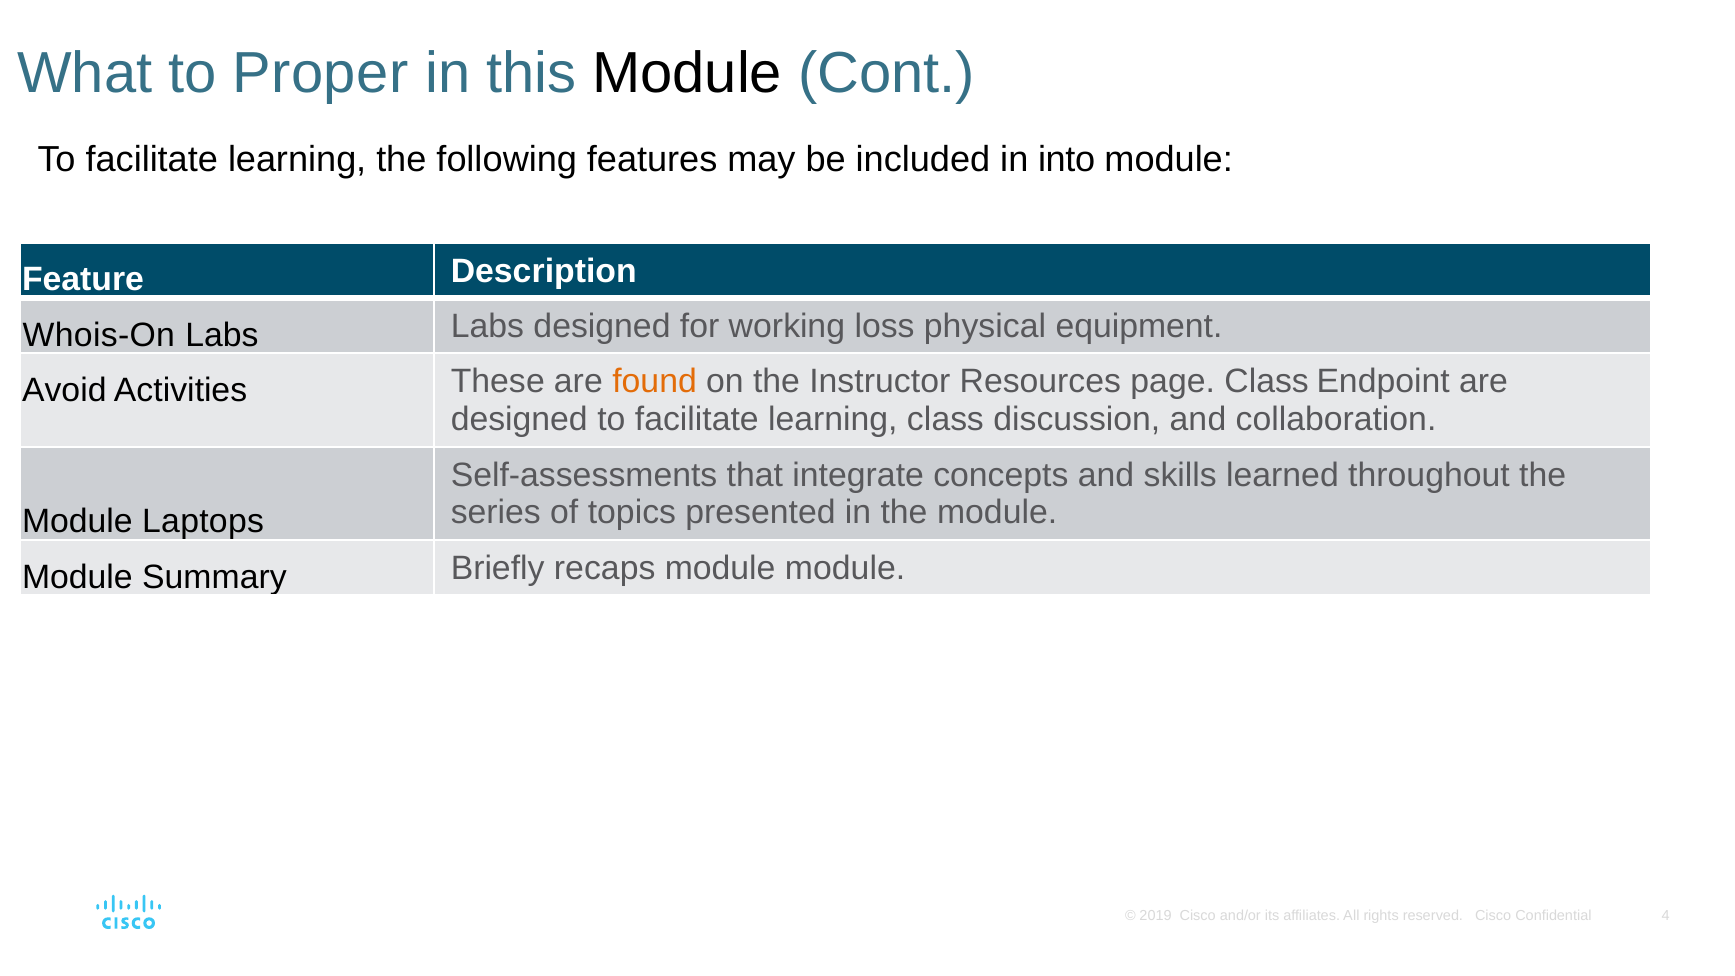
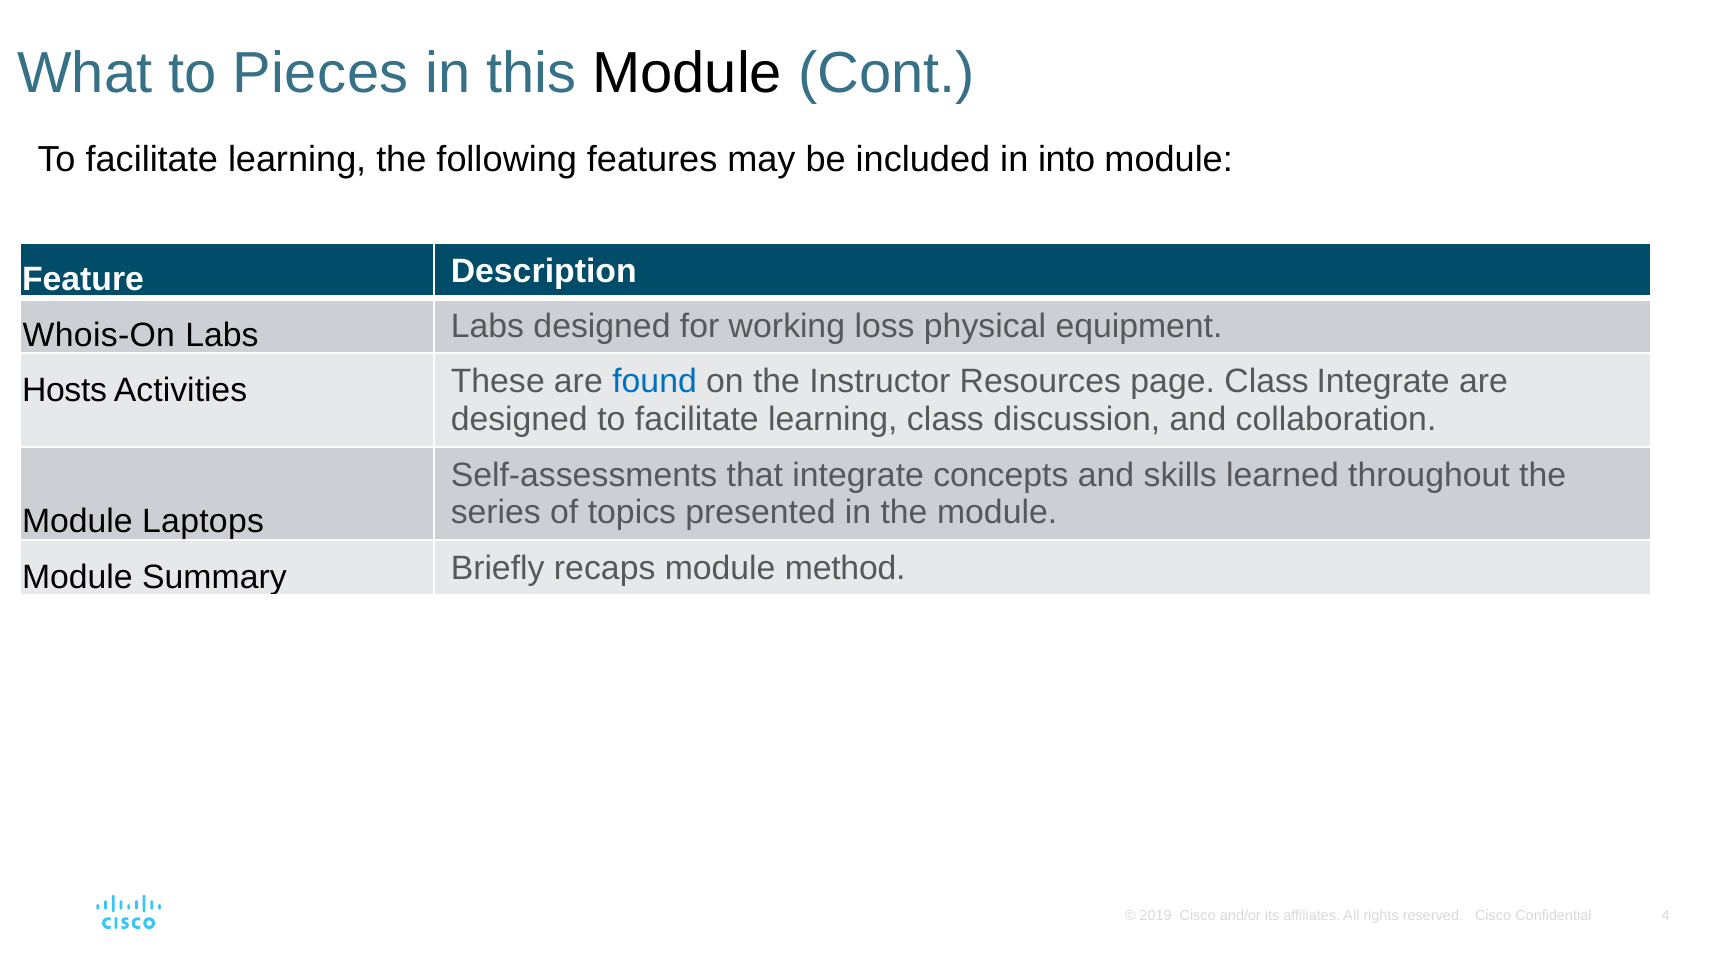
Proper: Proper -> Pieces
Avoid: Avoid -> Hosts
found colour: orange -> blue
Class Endpoint: Endpoint -> Integrate
recaps module module: module -> method
